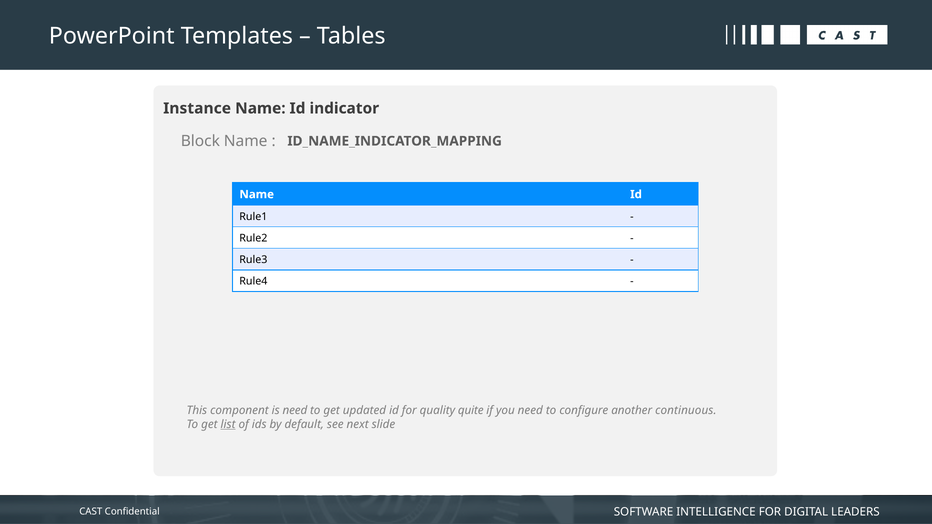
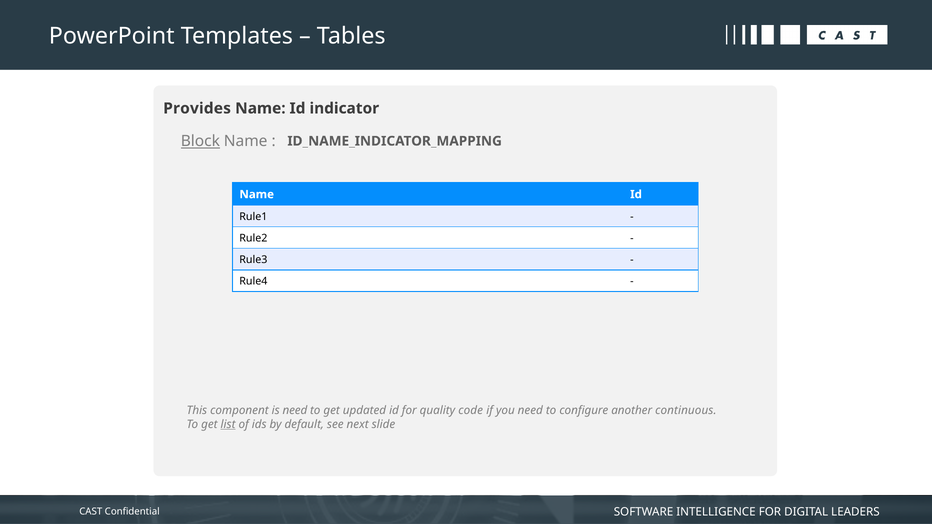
Instance: Instance -> Provides
Block underline: none -> present
quite: quite -> code
